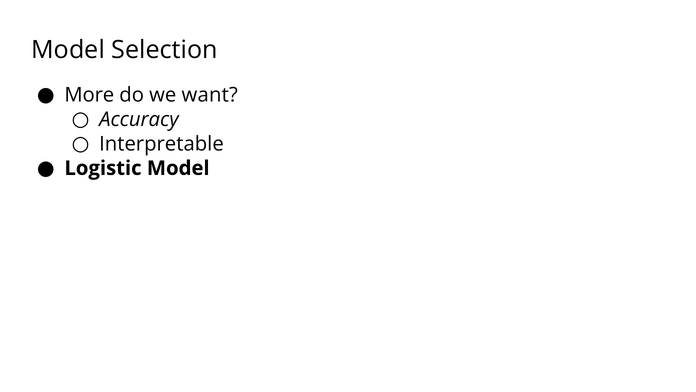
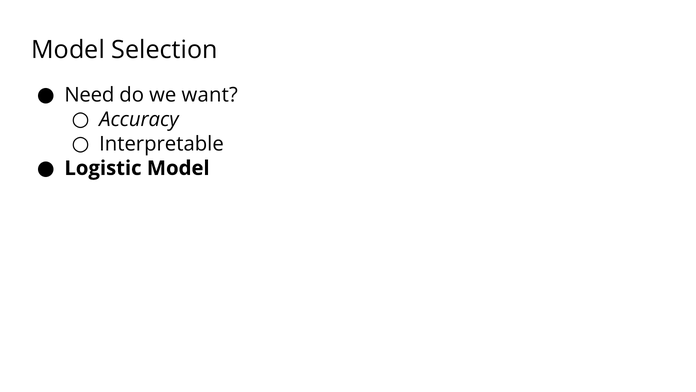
More: More -> Need
